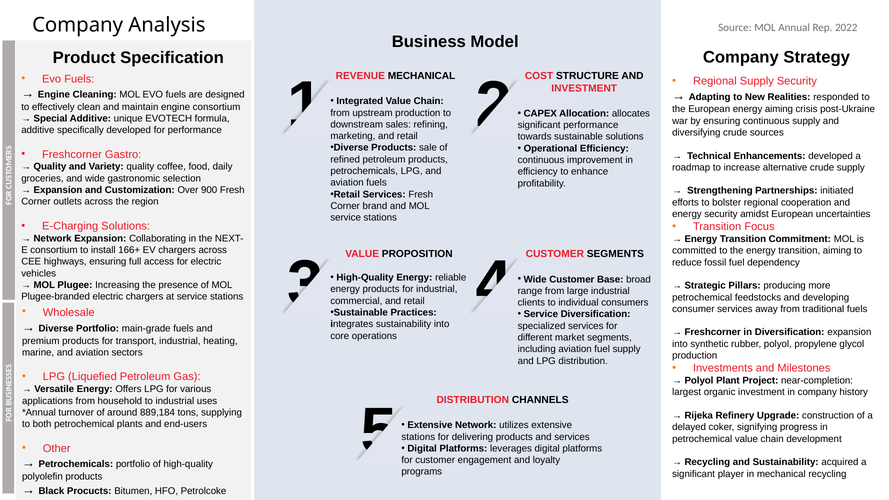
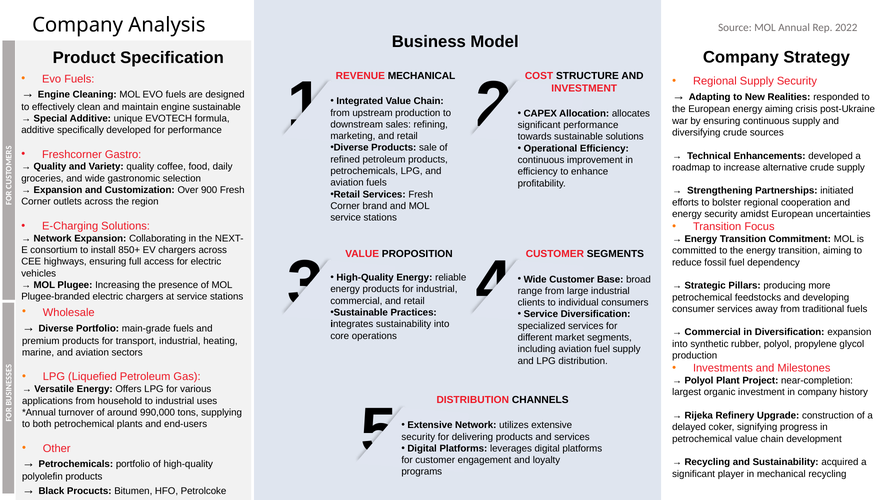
engine consortium: consortium -> sustainable
166+: 166+ -> 850+
Freshcorner at (713, 332): Freshcorner -> Commercial
889,184: 889,184 -> 990,000
stations at (418, 437): stations -> security
